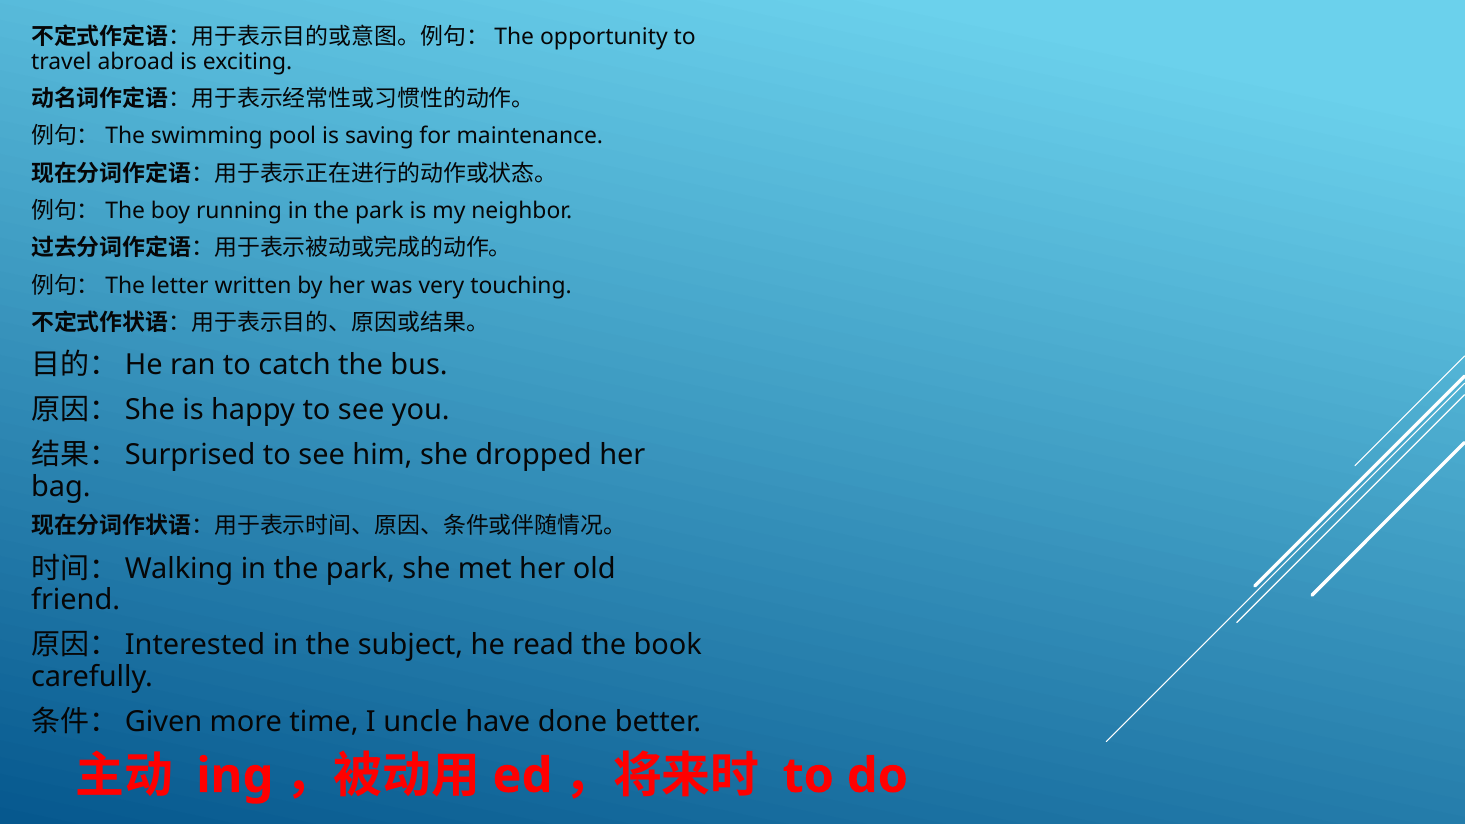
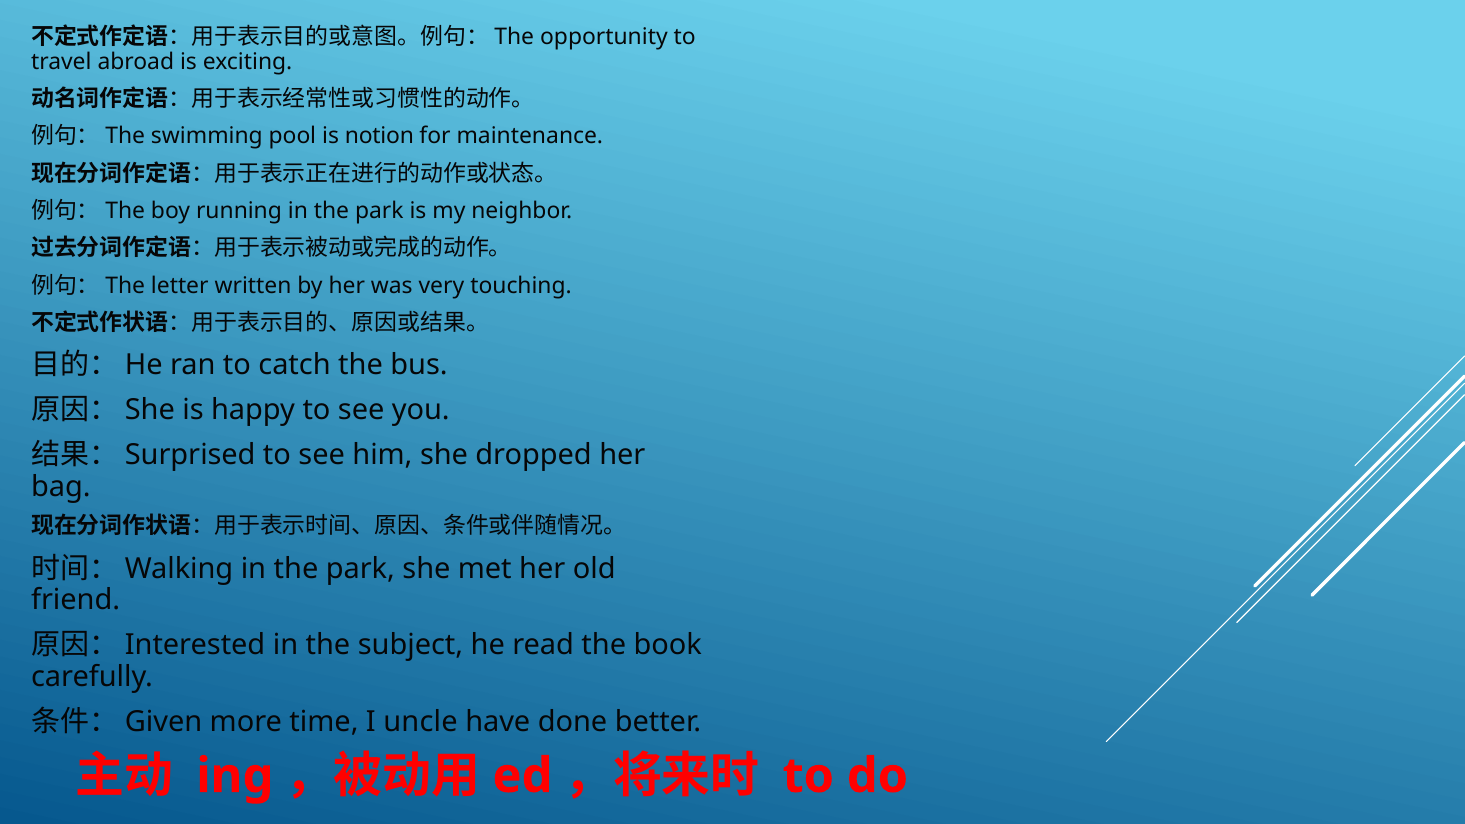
saving: saving -> notion
